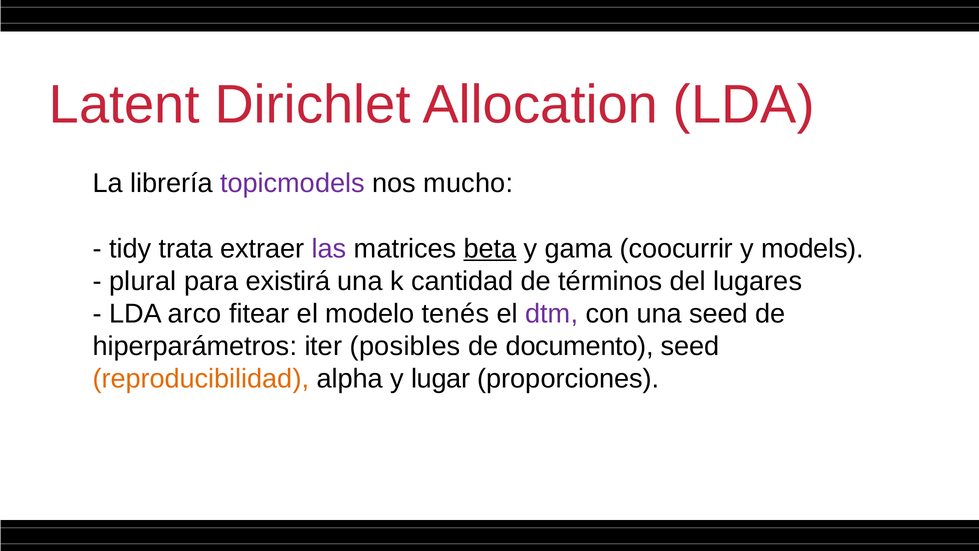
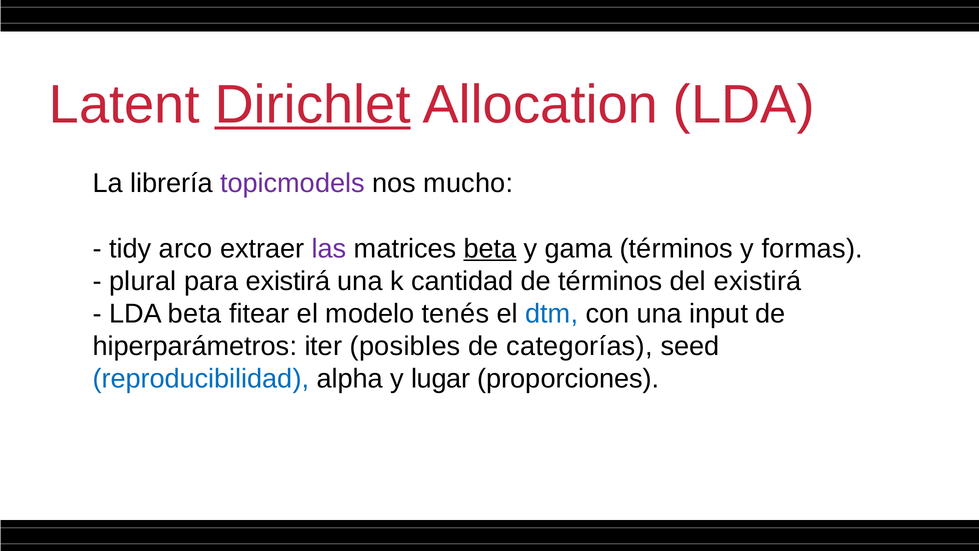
Dirichlet underline: none -> present
trata: trata -> arco
gama coocurrir: coocurrir -> términos
models: models -> formas
del lugares: lugares -> existirá
LDA arco: arco -> beta
dtm colour: purple -> blue
una seed: seed -> input
documento: documento -> categorías
reproducibilidad colour: orange -> blue
